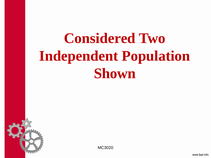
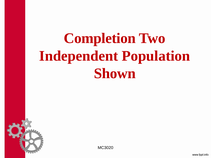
Considered: Considered -> Completion
